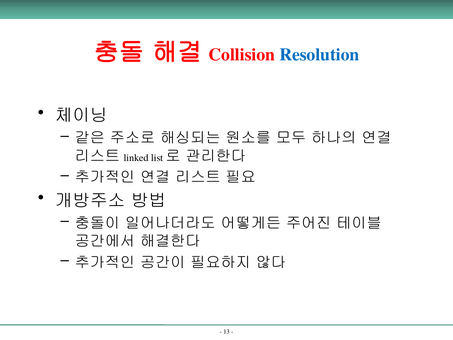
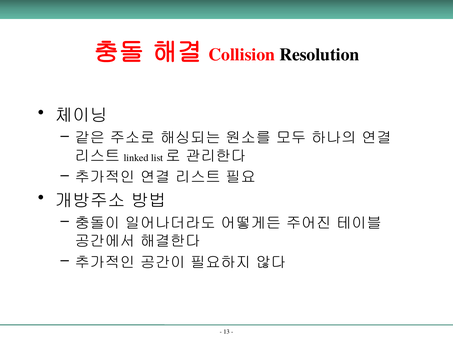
Resolution colour: blue -> black
